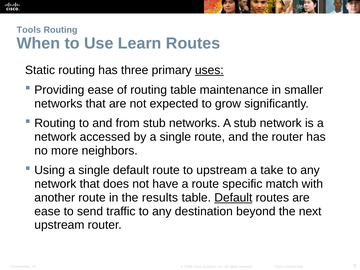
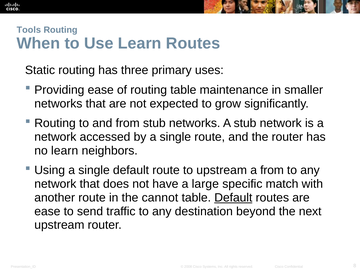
uses underline: present -> none
no more: more -> learn
a take: take -> from
a route: route -> large
results: results -> cannot
